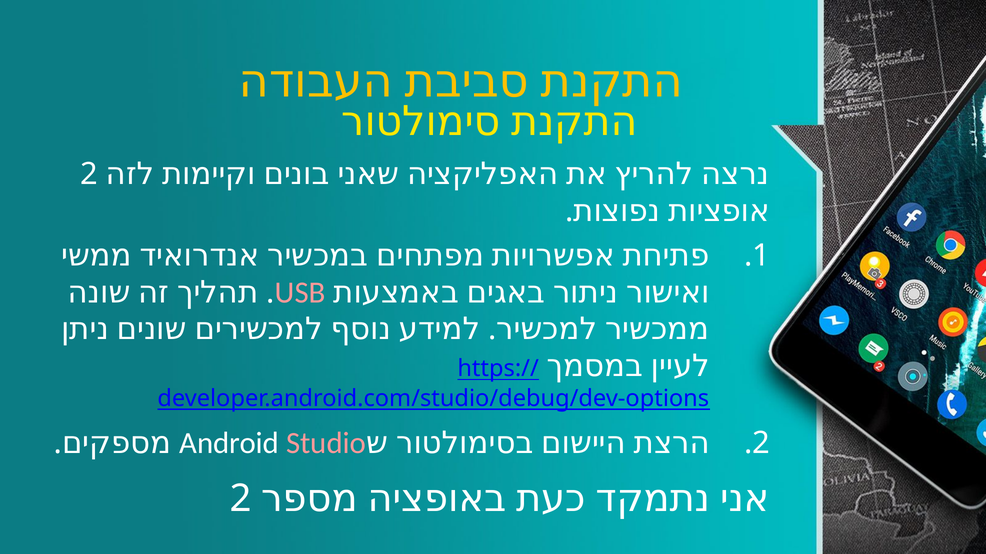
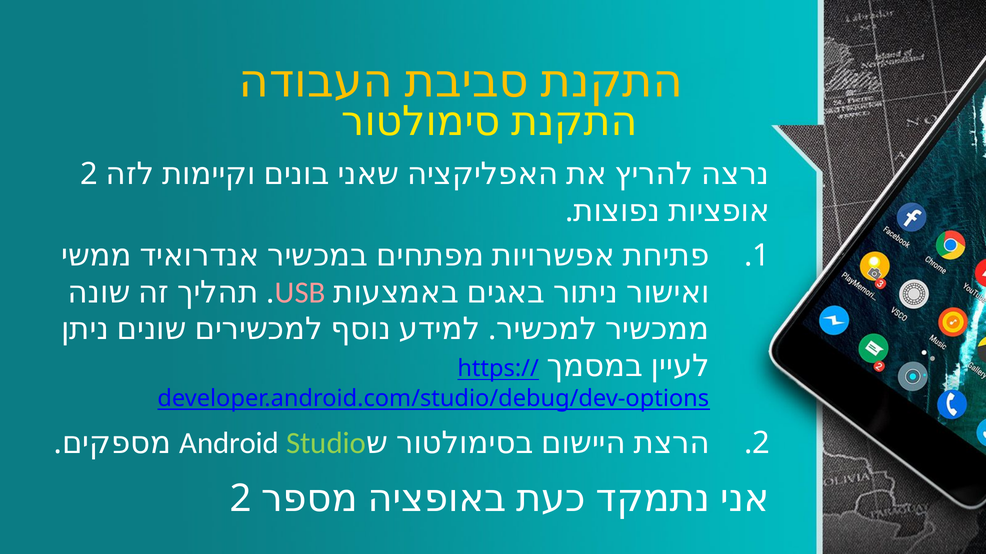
Studio colour: pink -> light green
